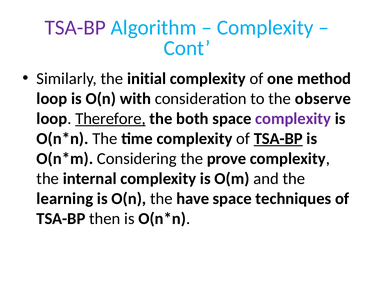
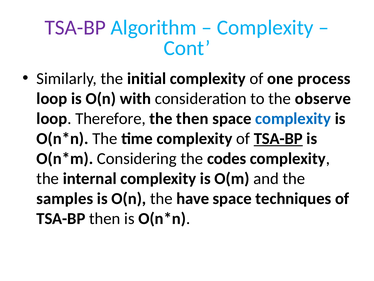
method: method -> process
Therefore underline: present -> none
the both: both -> then
complexity at (293, 118) colour: purple -> blue
prove: prove -> codes
learning: learning -> samples
